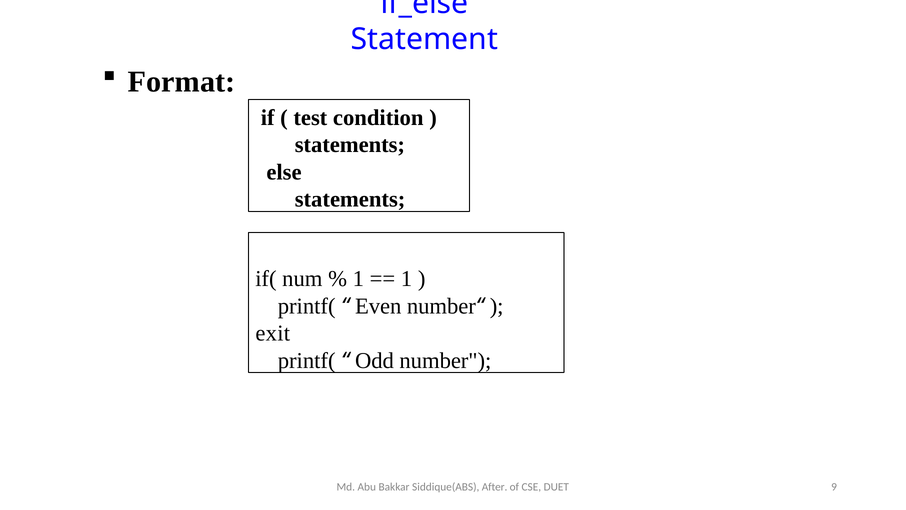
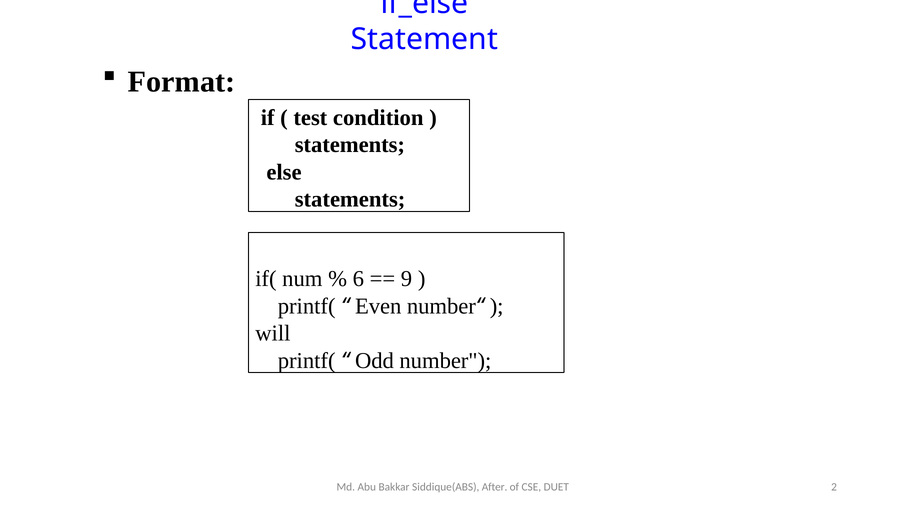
1 at (358, 279): 1 -> 6
1 at (407, 279): 1 -> 9
exit: exit -> will
9: 9 -> 2
